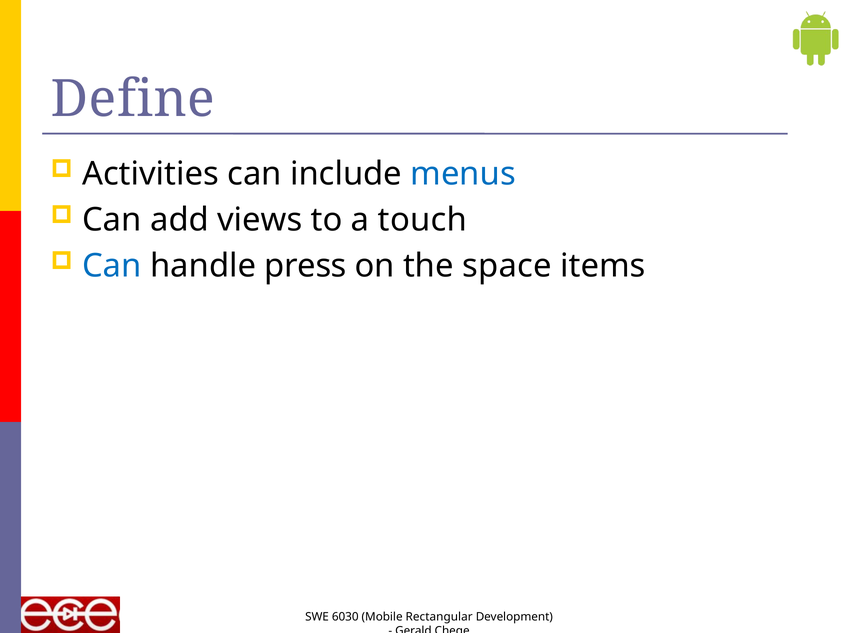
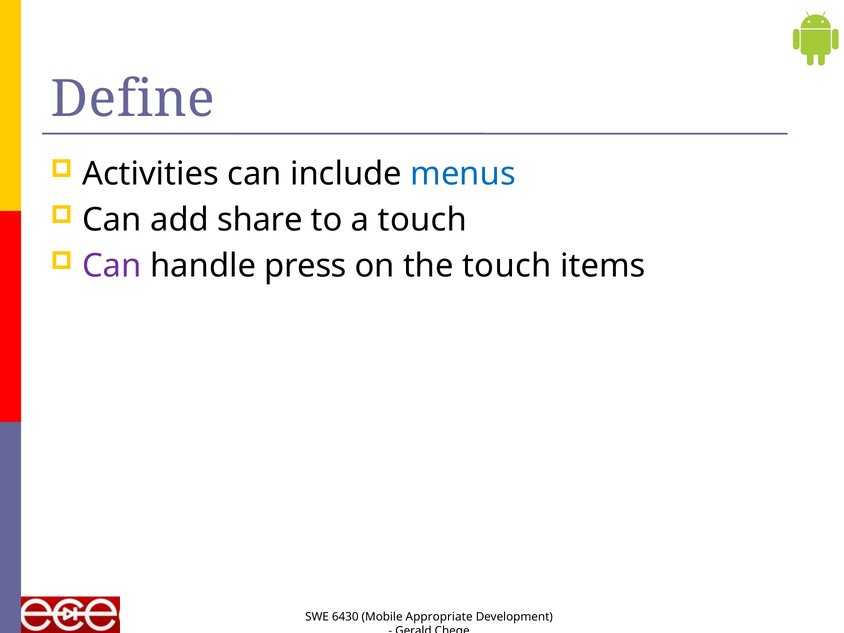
views: views -> share
Can at (112, 266) colour: blue -> purple
the space: space -> touch
6030: 6030 -> 6430
Rectangular: Rectangular -> Appropriate
